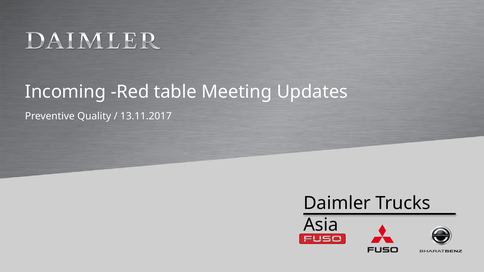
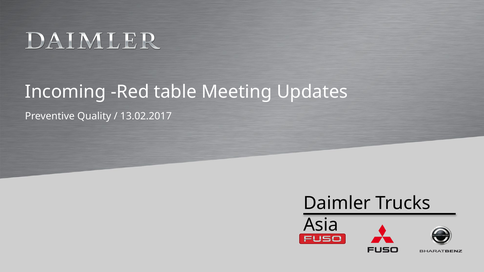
13.11.2017: 13.11.2017 -> 13.02.2017
